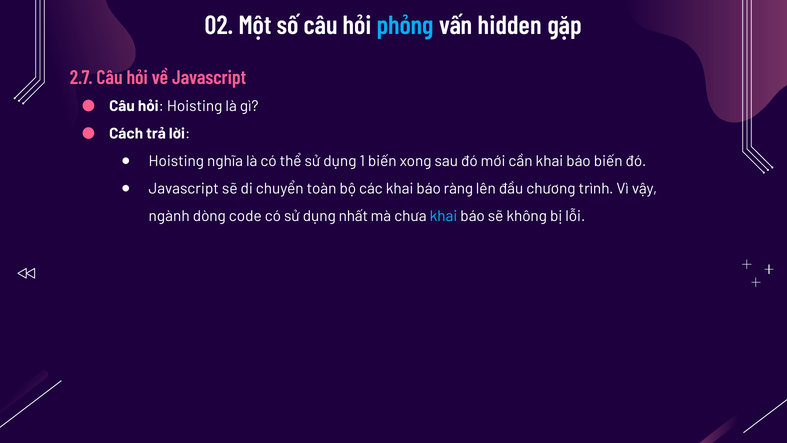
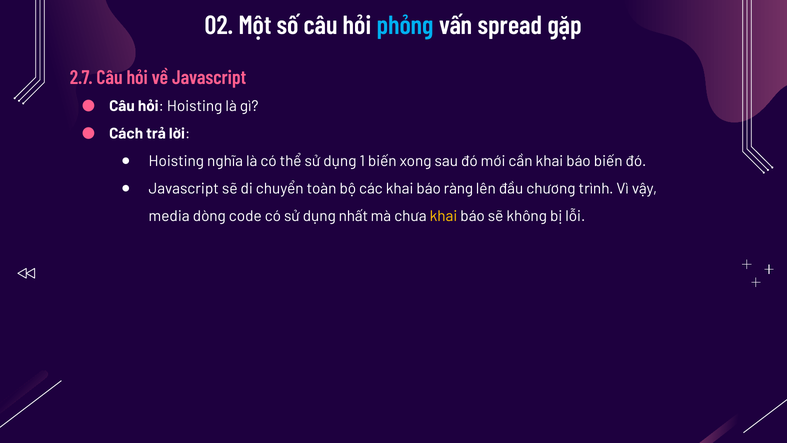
hidden: hidden -> spread
ngành: ngành -> media
khai at (443, 216) colour: light blue -> yellow
